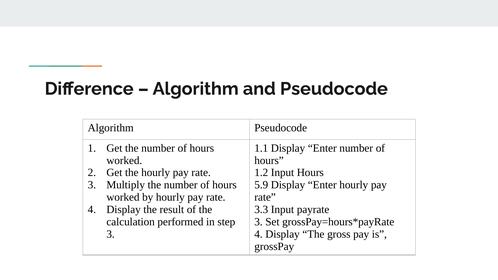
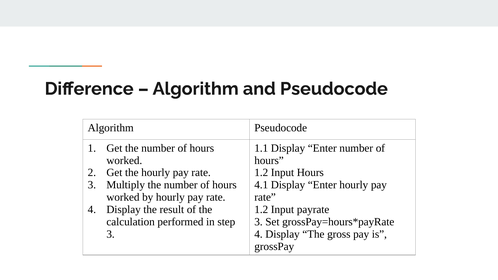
5.9: 5.9 -> 4.1
3.3 at (261, 210): 3.3 -> 1.2
